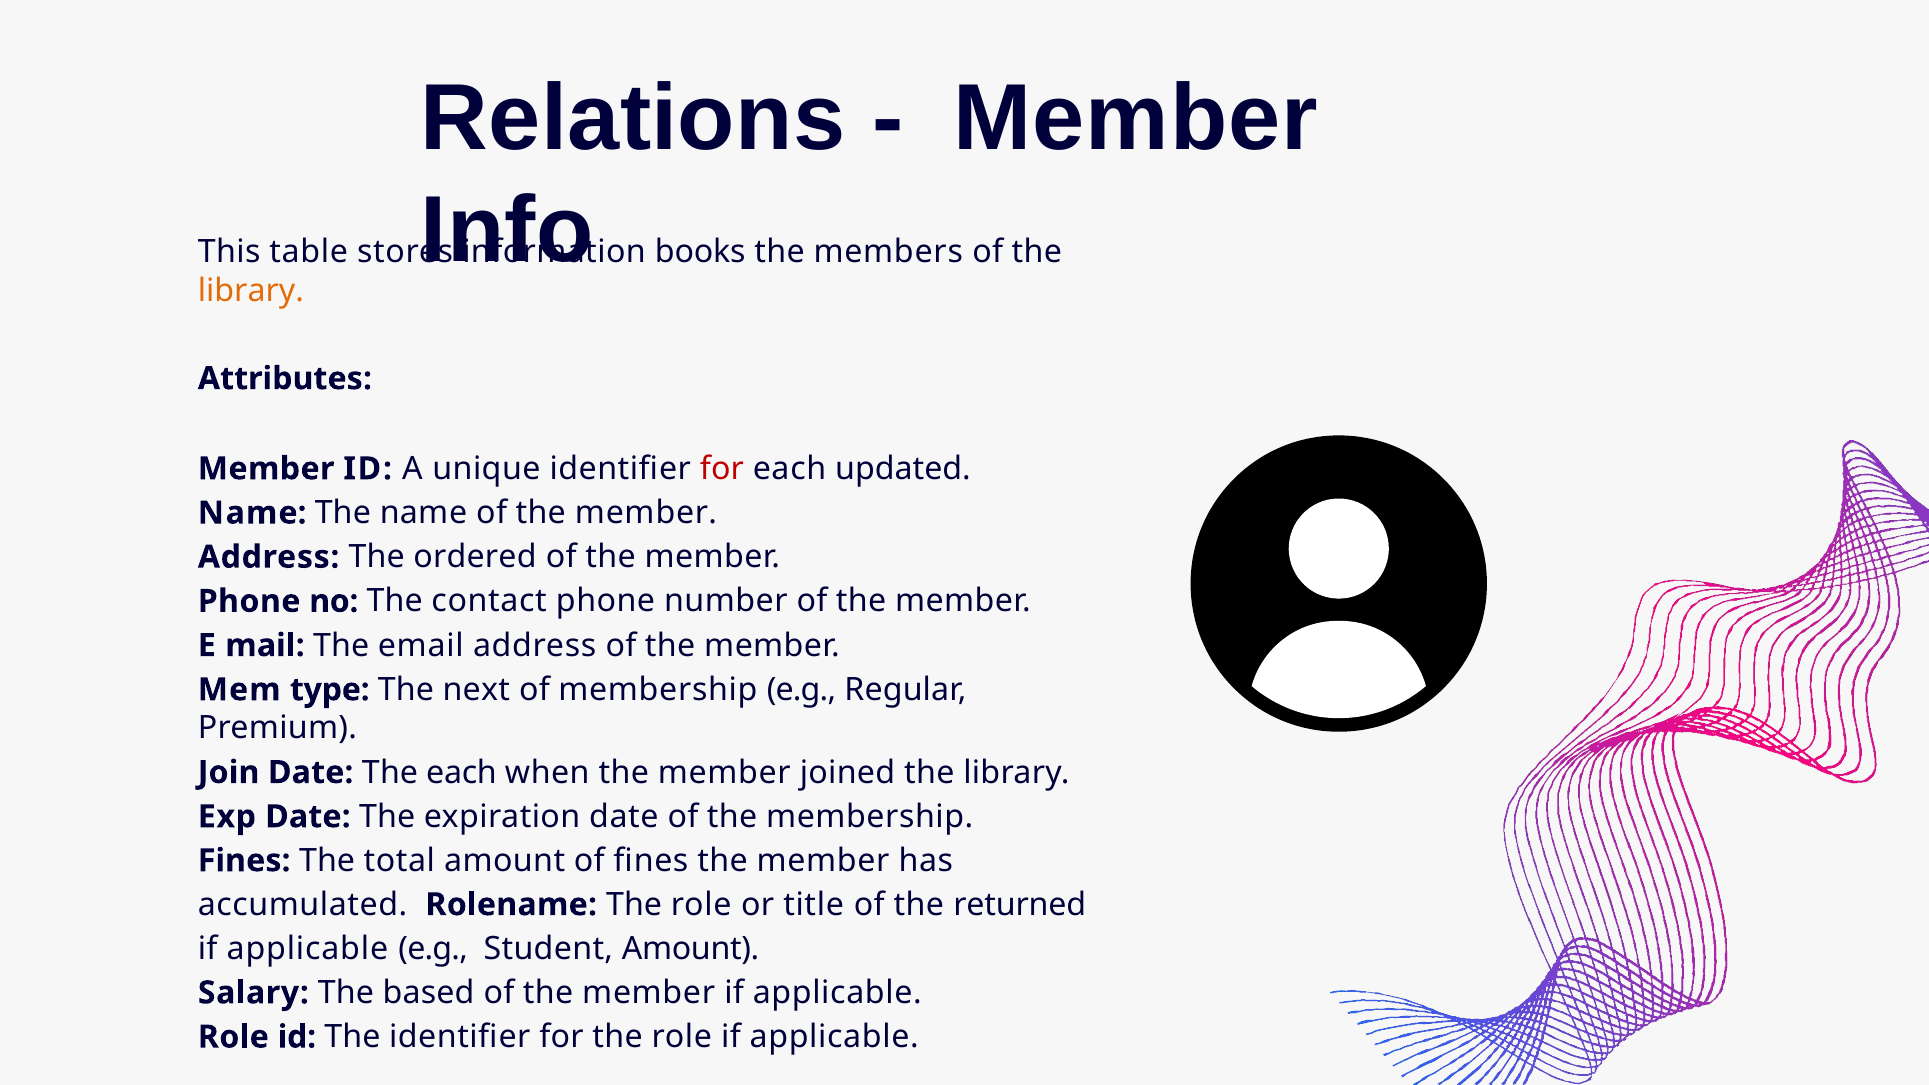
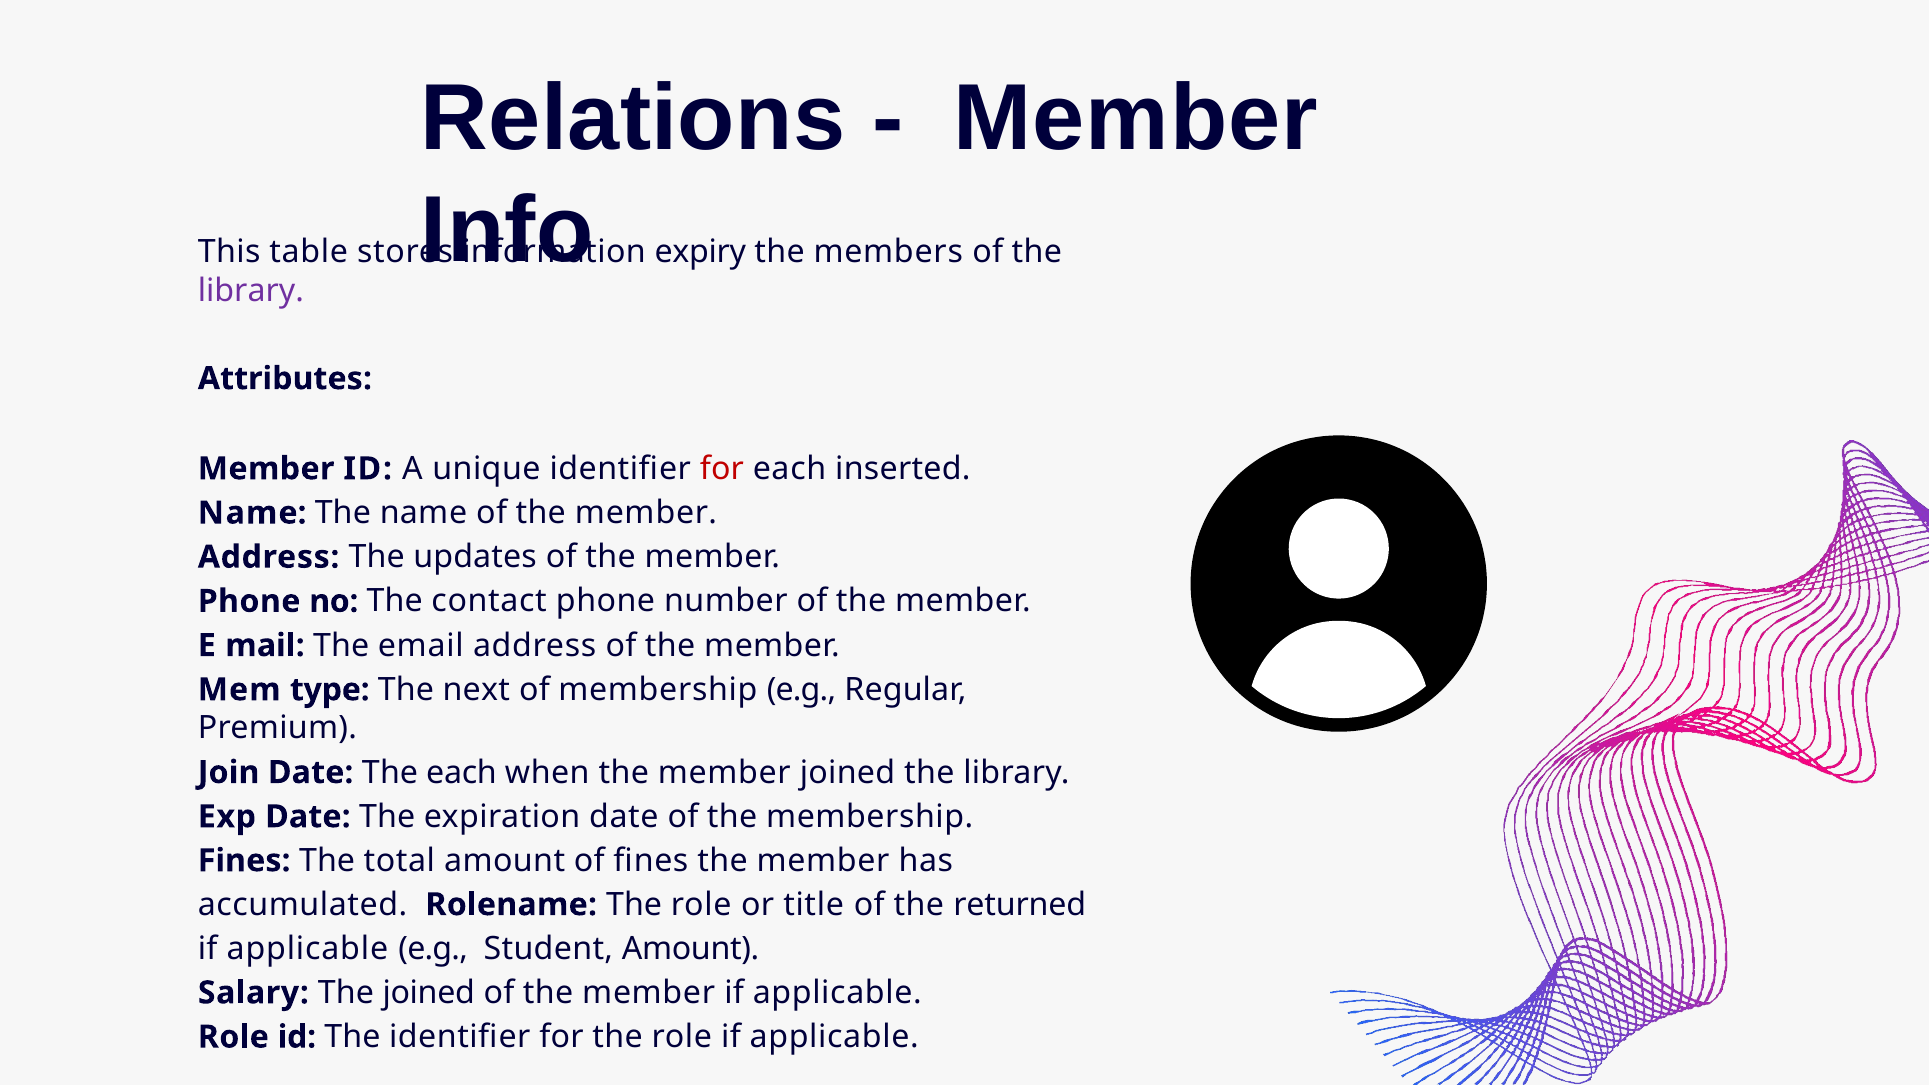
books: books -> expiry
library at (251, 291) colour: orange -> purple
updated: updated -> inserted
ordered: ordered -> updates
The based: based -> joined
